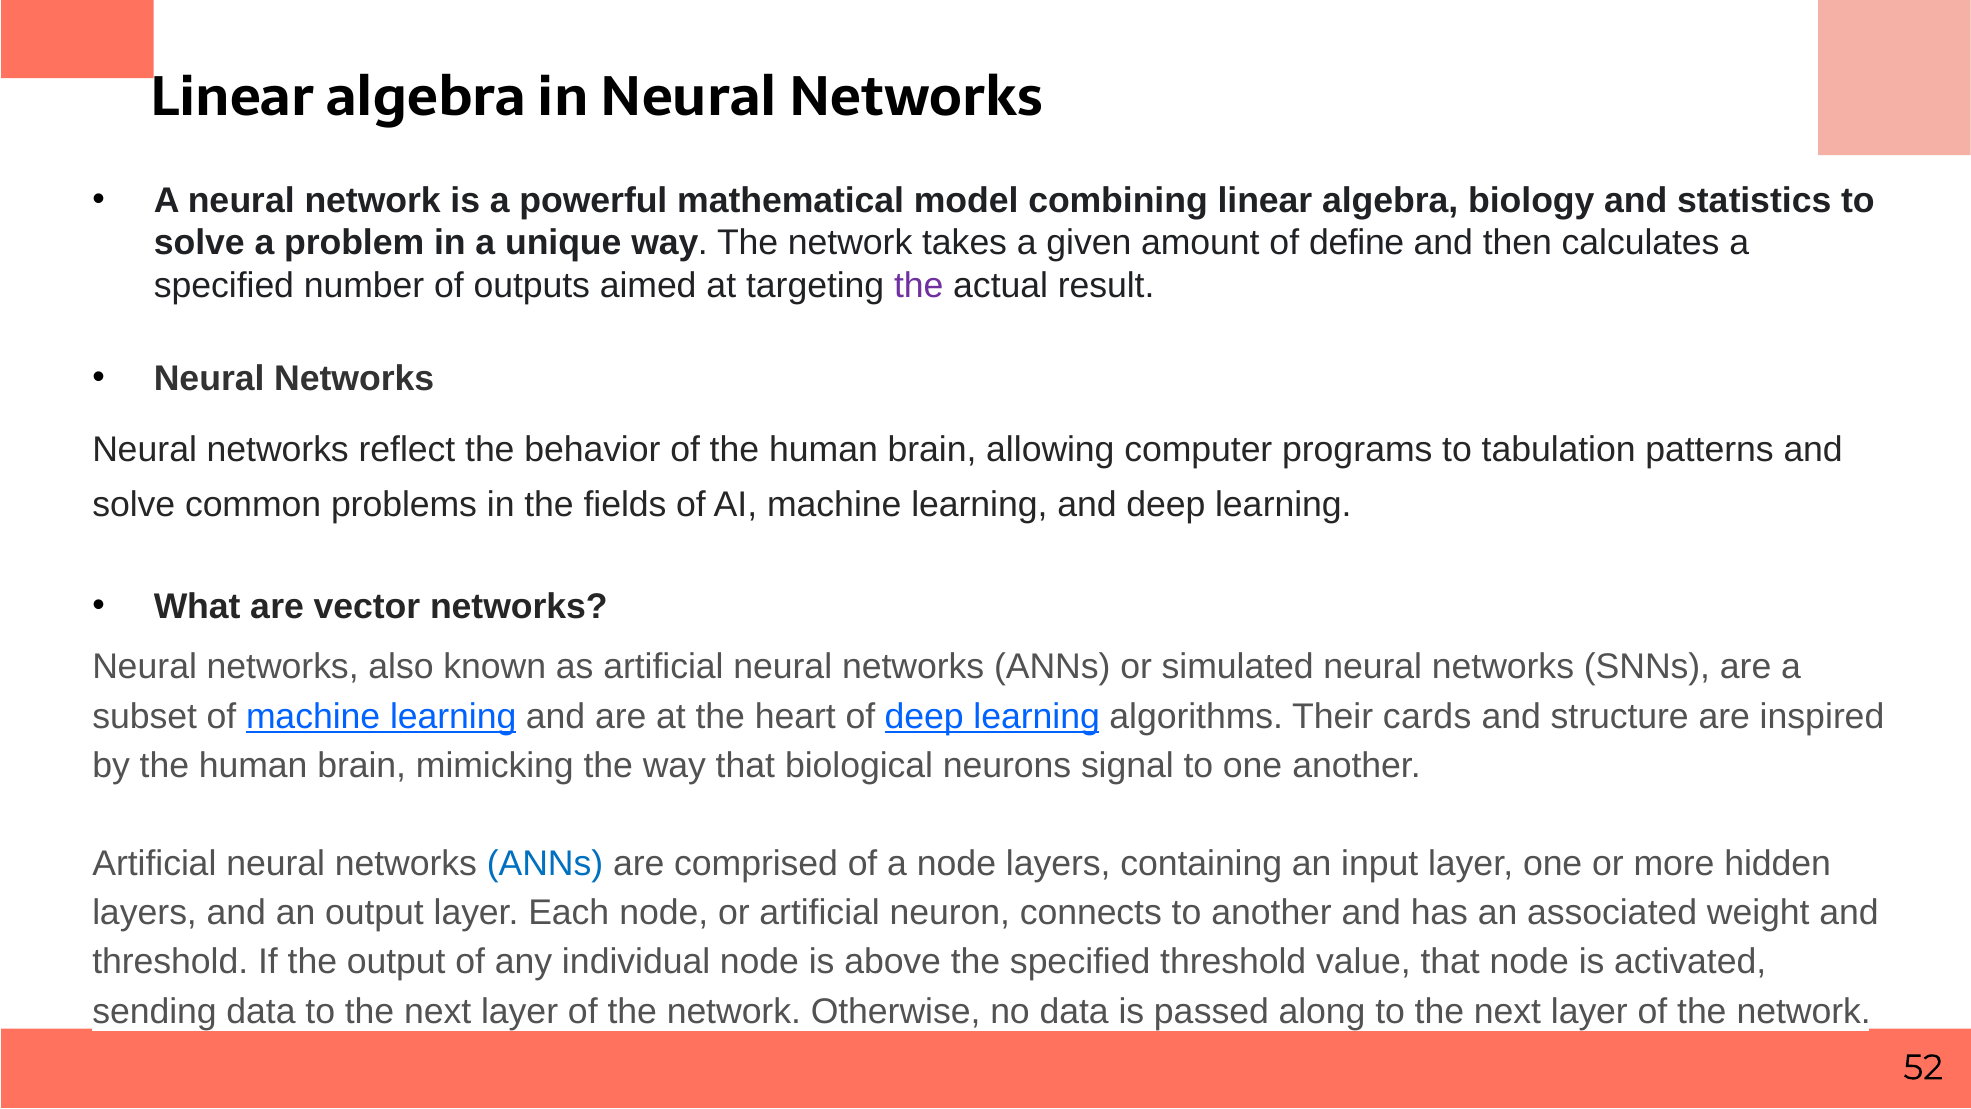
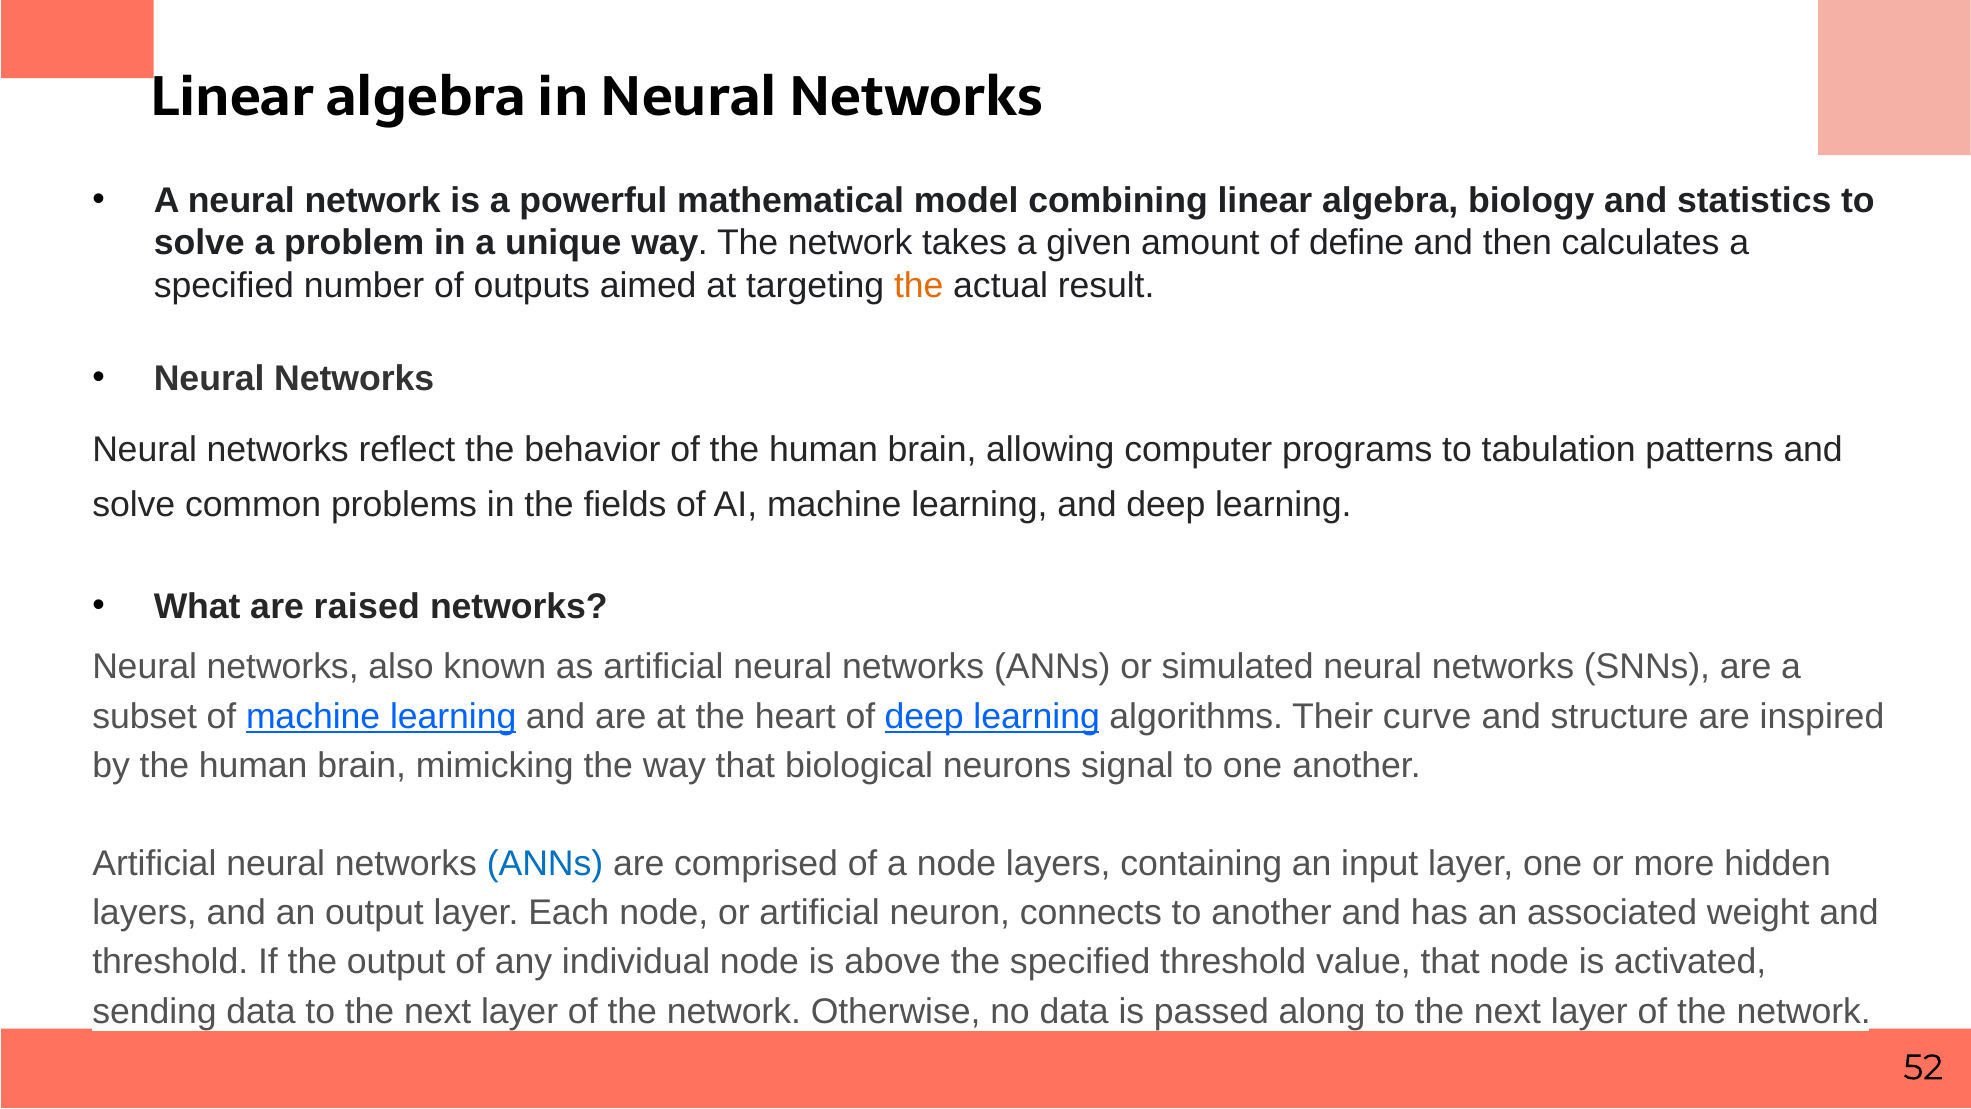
the at (919, 286) colour: purple -> orange
vector: vector -> raised
cards: cards -> curve
